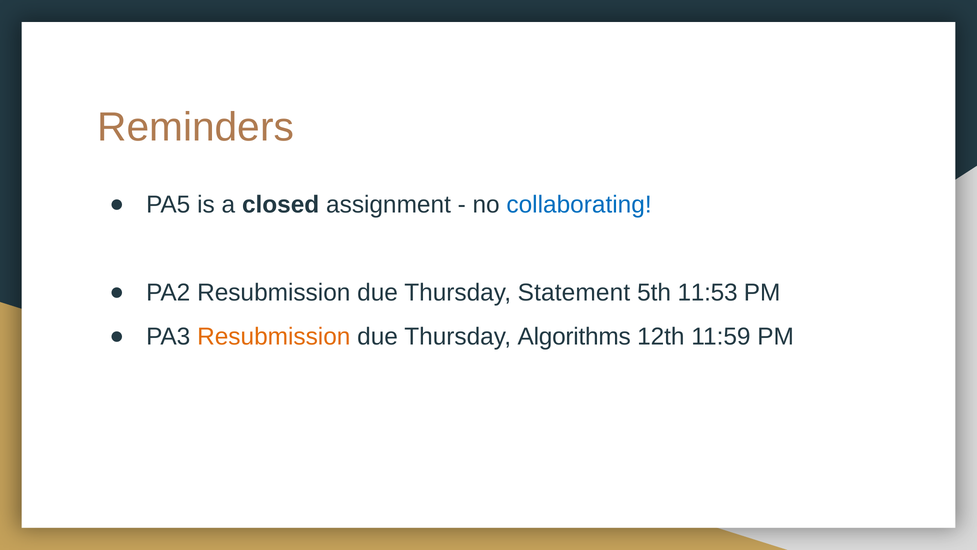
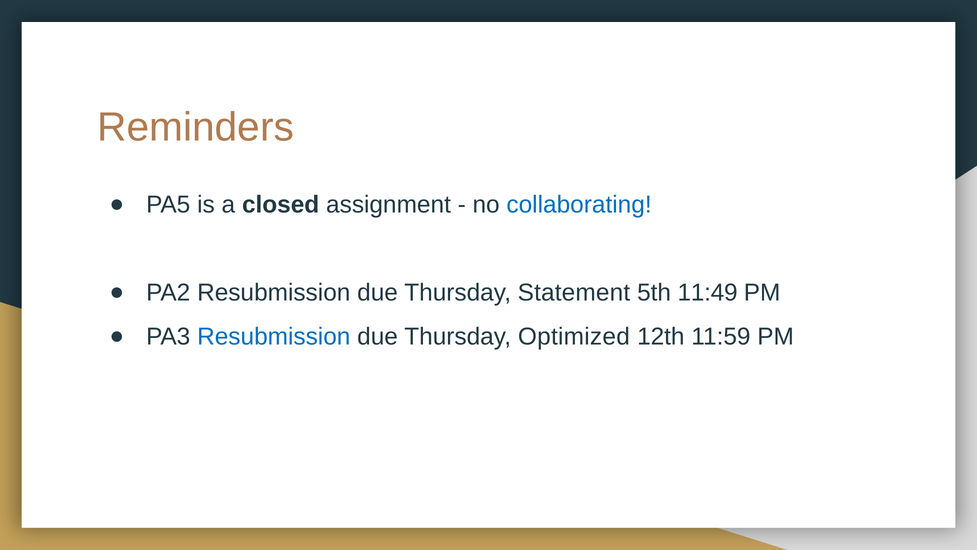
11:53: 11:53 -> 11:49
Resubmission at (274, 337) colour: orange -> blue
Algorithms: Algorithms -> Optimized
